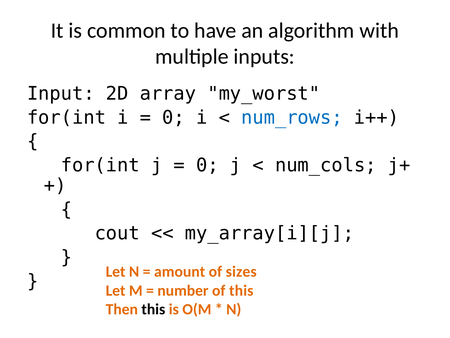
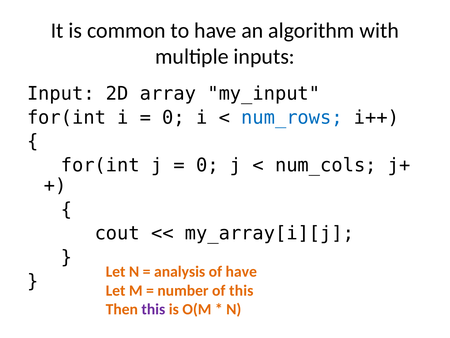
my_worst: my_worst -> my_input
amount: amount -> analysis
of sizes: sizes -> have
this at (153, 309) colour: black -> purple
